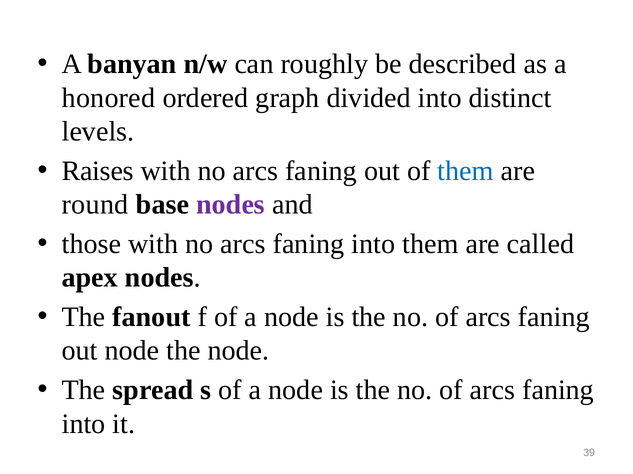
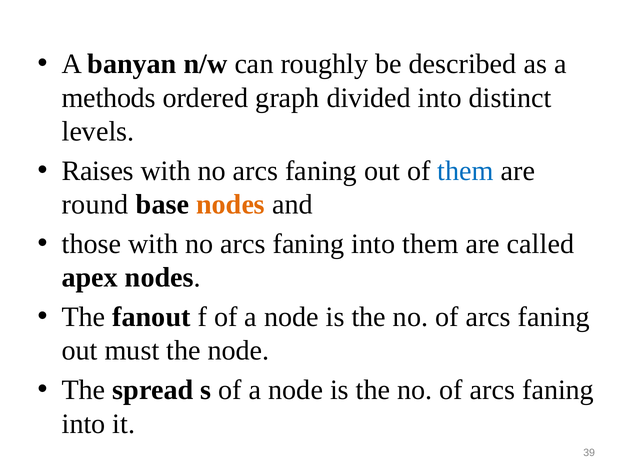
honored: honored -> methods
nodes at (231, 205) colour: purple -> orange
out node: node -> must
